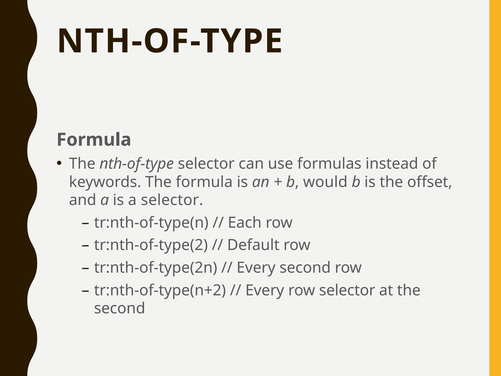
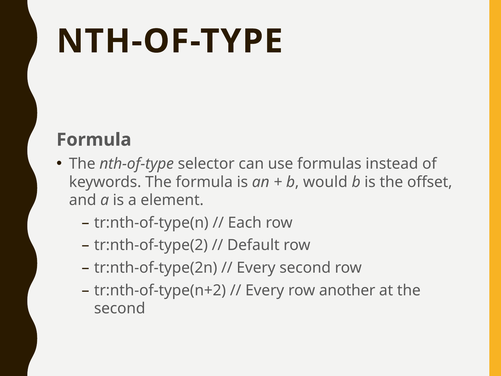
a selector: selector -> element
row selector: selector -> another
